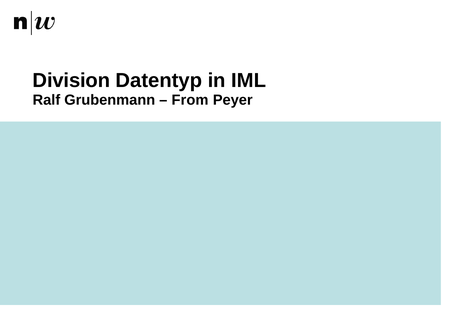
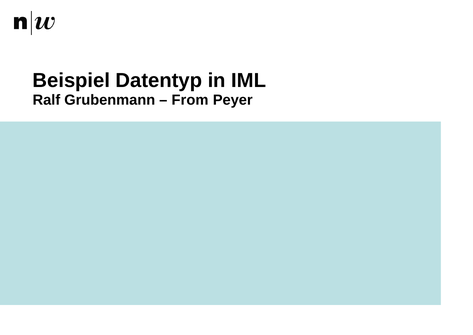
Division: Division -> Beispiel
